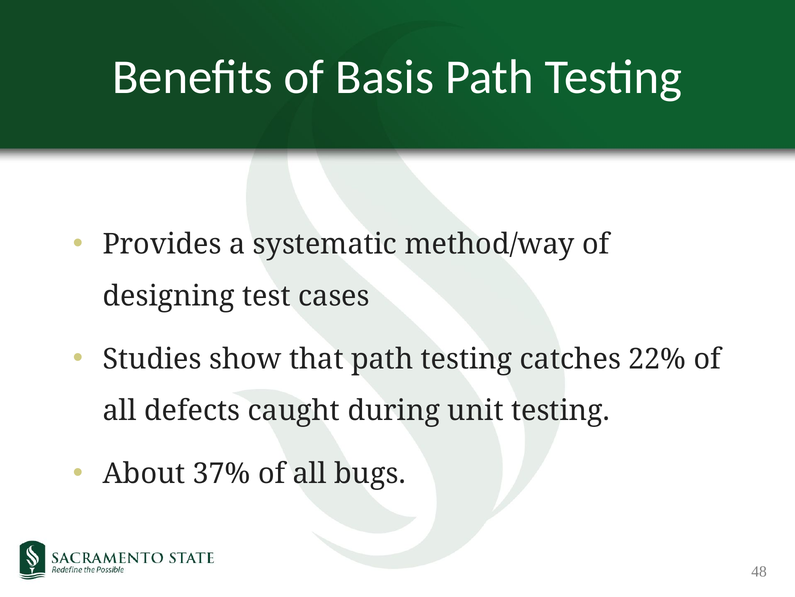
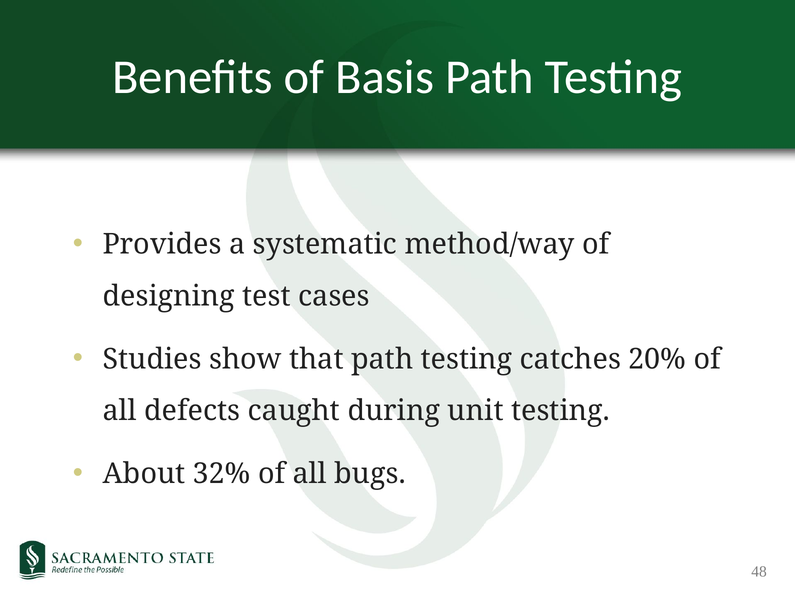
22%: 22% -> 20%
37%: 37% -> 32%
